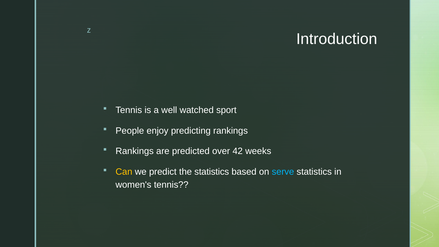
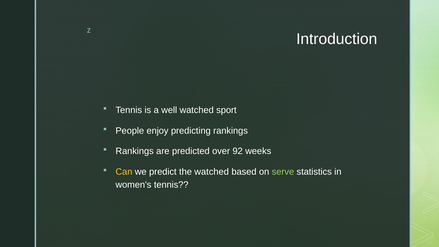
42: 42 -> 92
the statistics: statistics -> watched
serve colour: light blue -> light green
